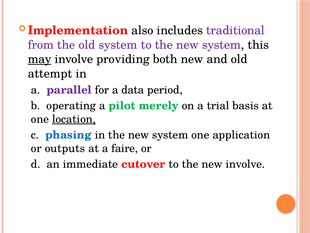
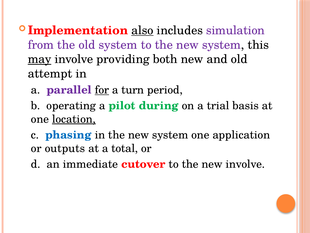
also underline: none -> present
traditional: traditional -> simulation
for underline: none -> present
data: data -> turn
merely: merely -> during
faire: faire -> total
